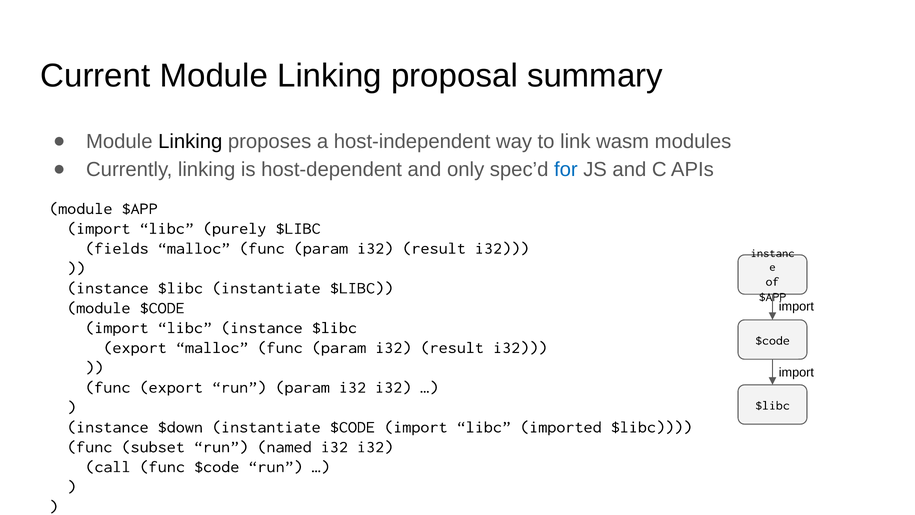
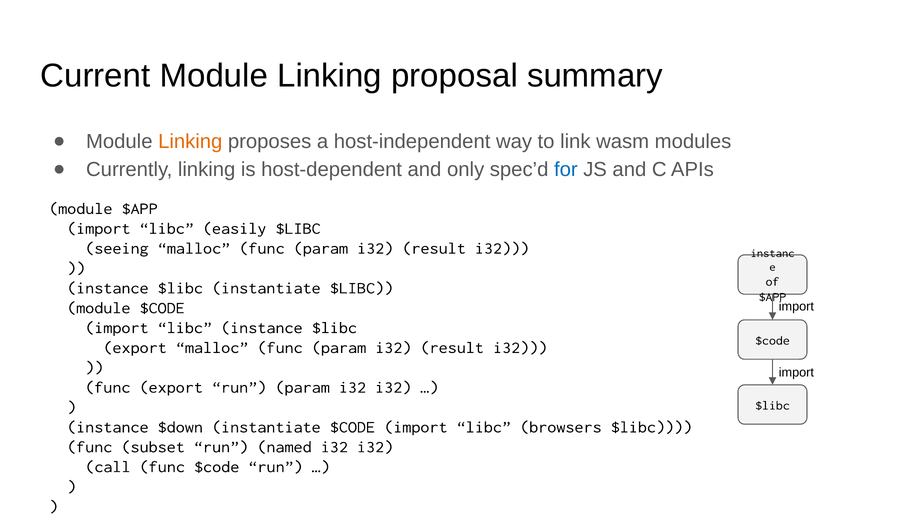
Linking at (190, 142) colour: black -> orange
purely: purely -> easily
fields: fields -> seeing
imported: imported -> browsers
